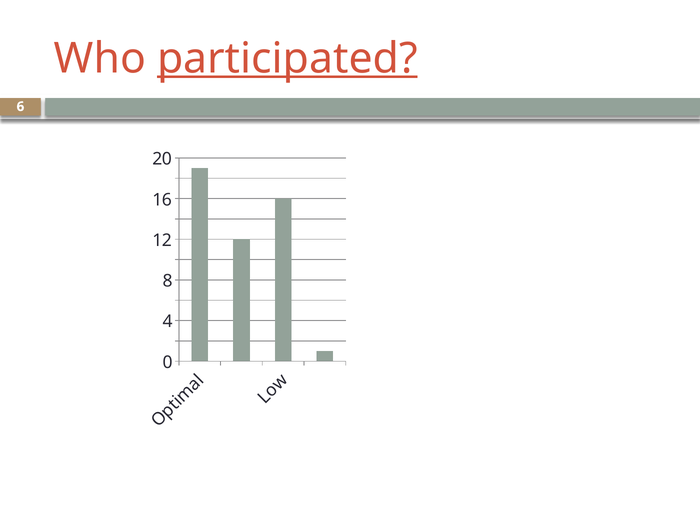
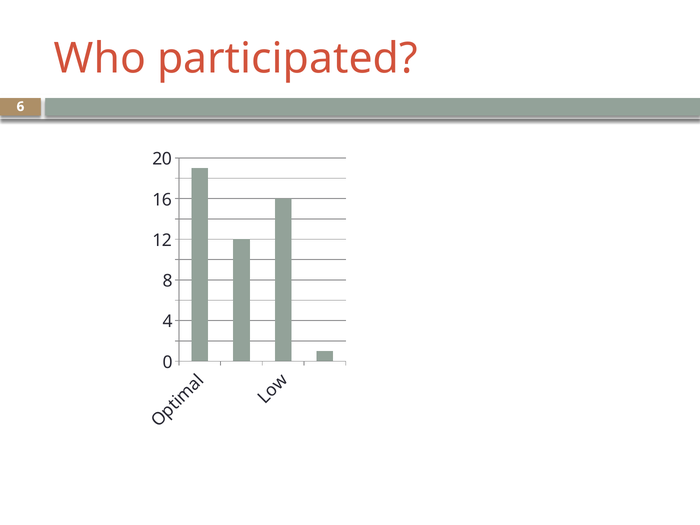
participated underline: present -> none
